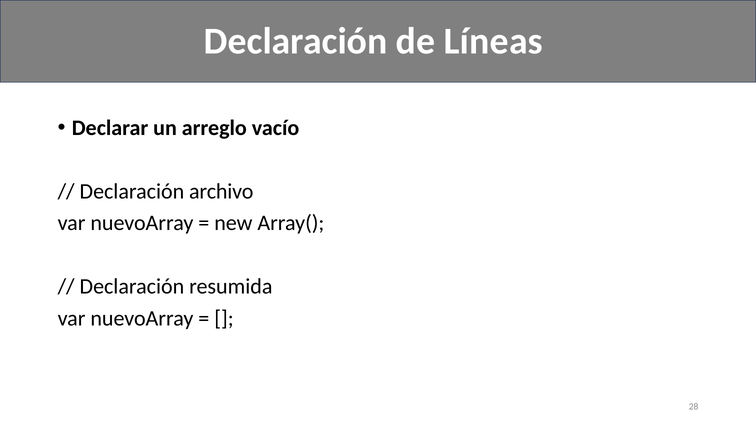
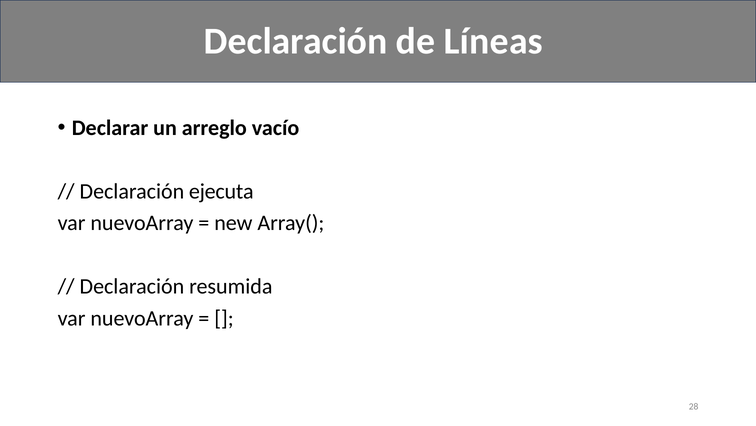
archivo: archivo -> ejecuta
